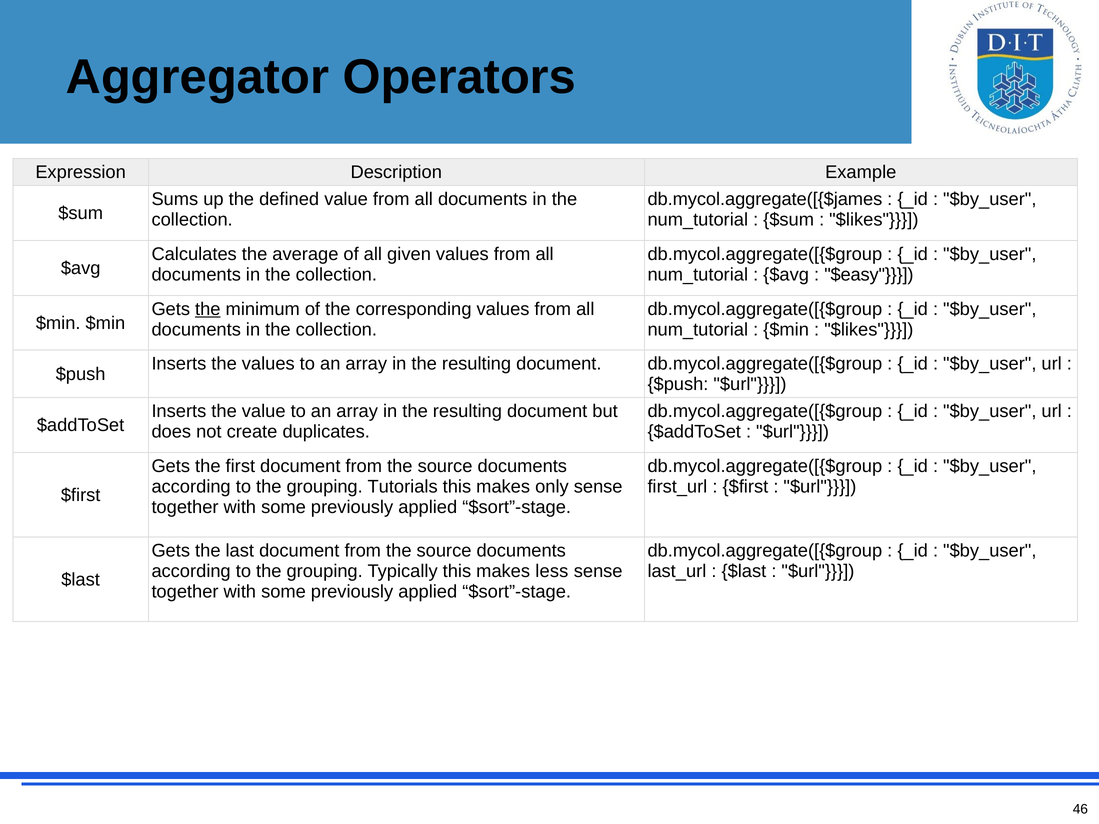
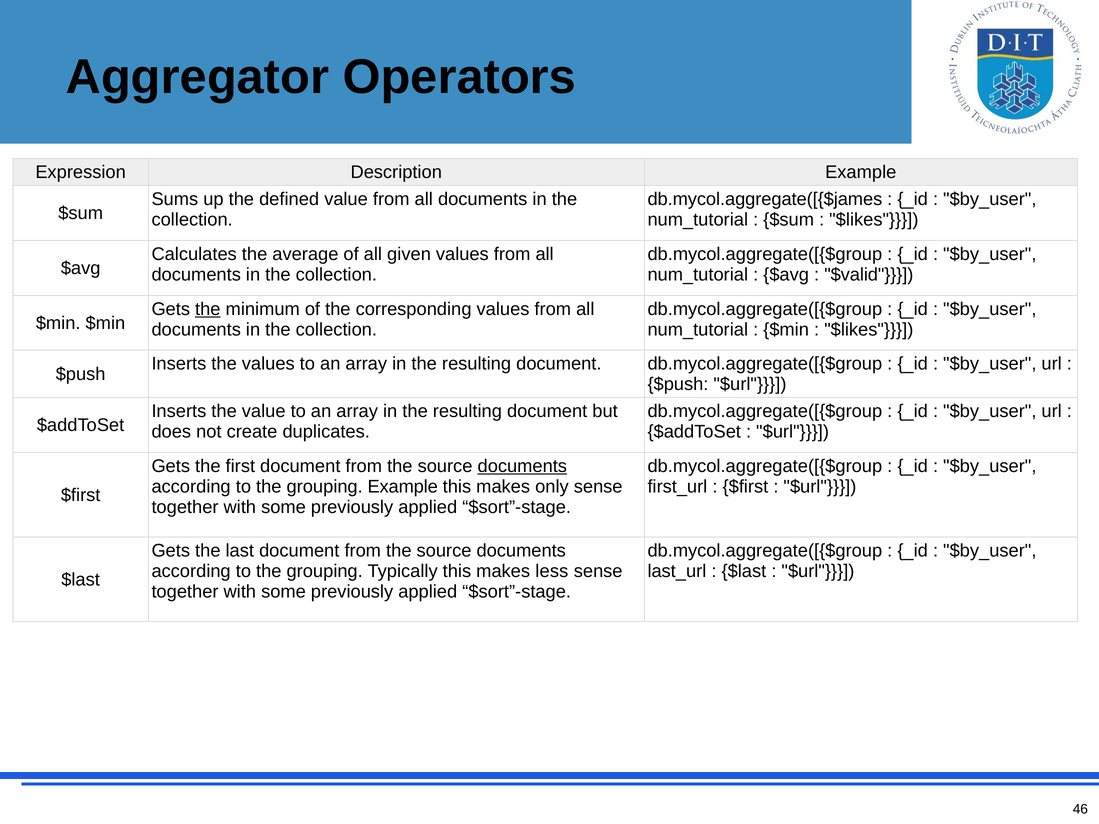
$easy: $easy -> $valid
documents at (522, 466) underline: none -> present
grouping Tutorials: Tutorials -> Example
